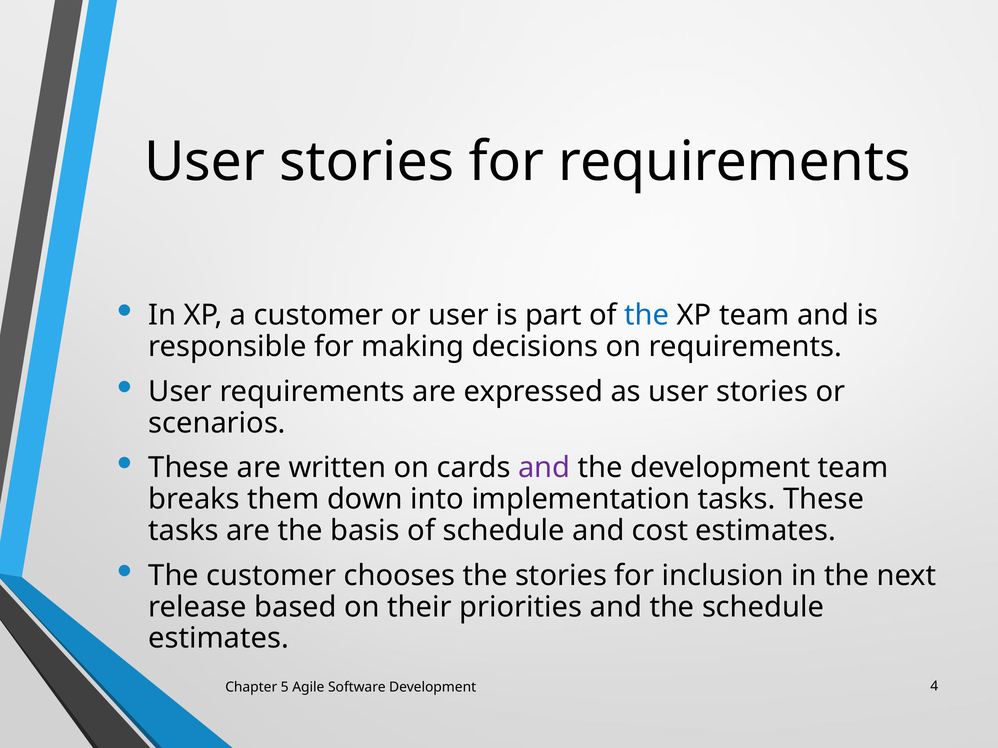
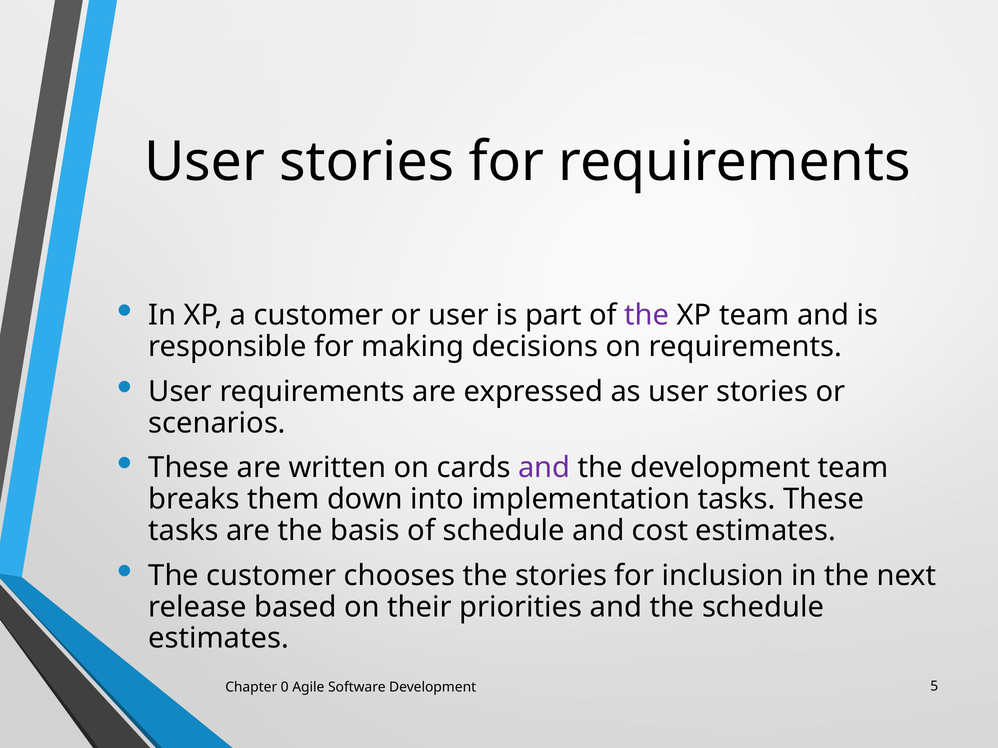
the at (647, 316) colour: blue -> purple
5: 5 -> 0
4: 4 -> 5
